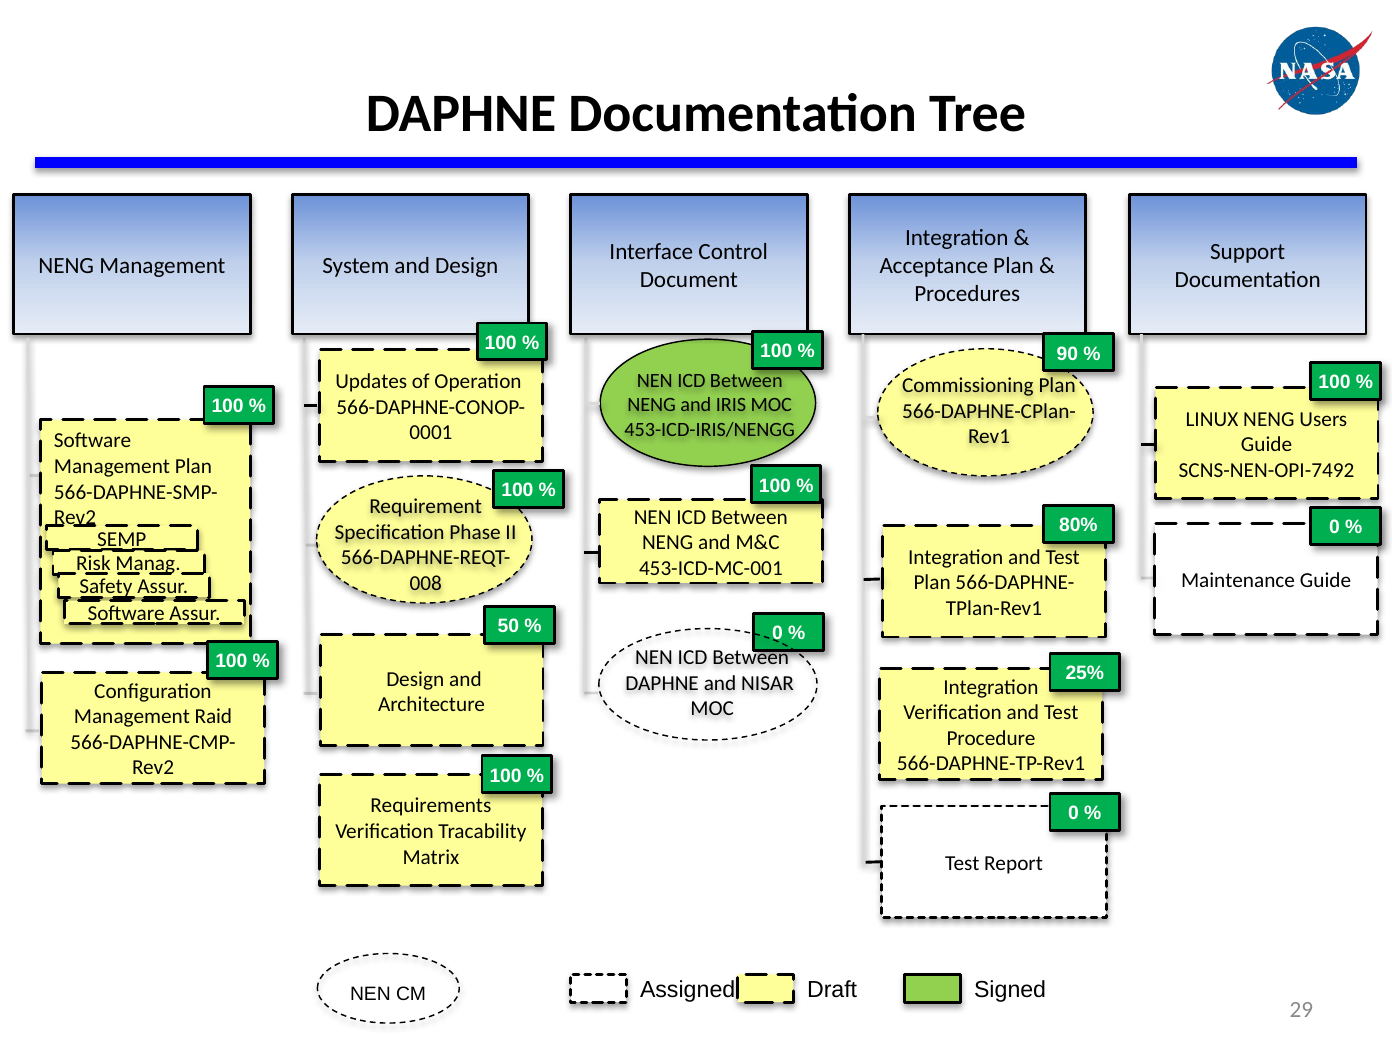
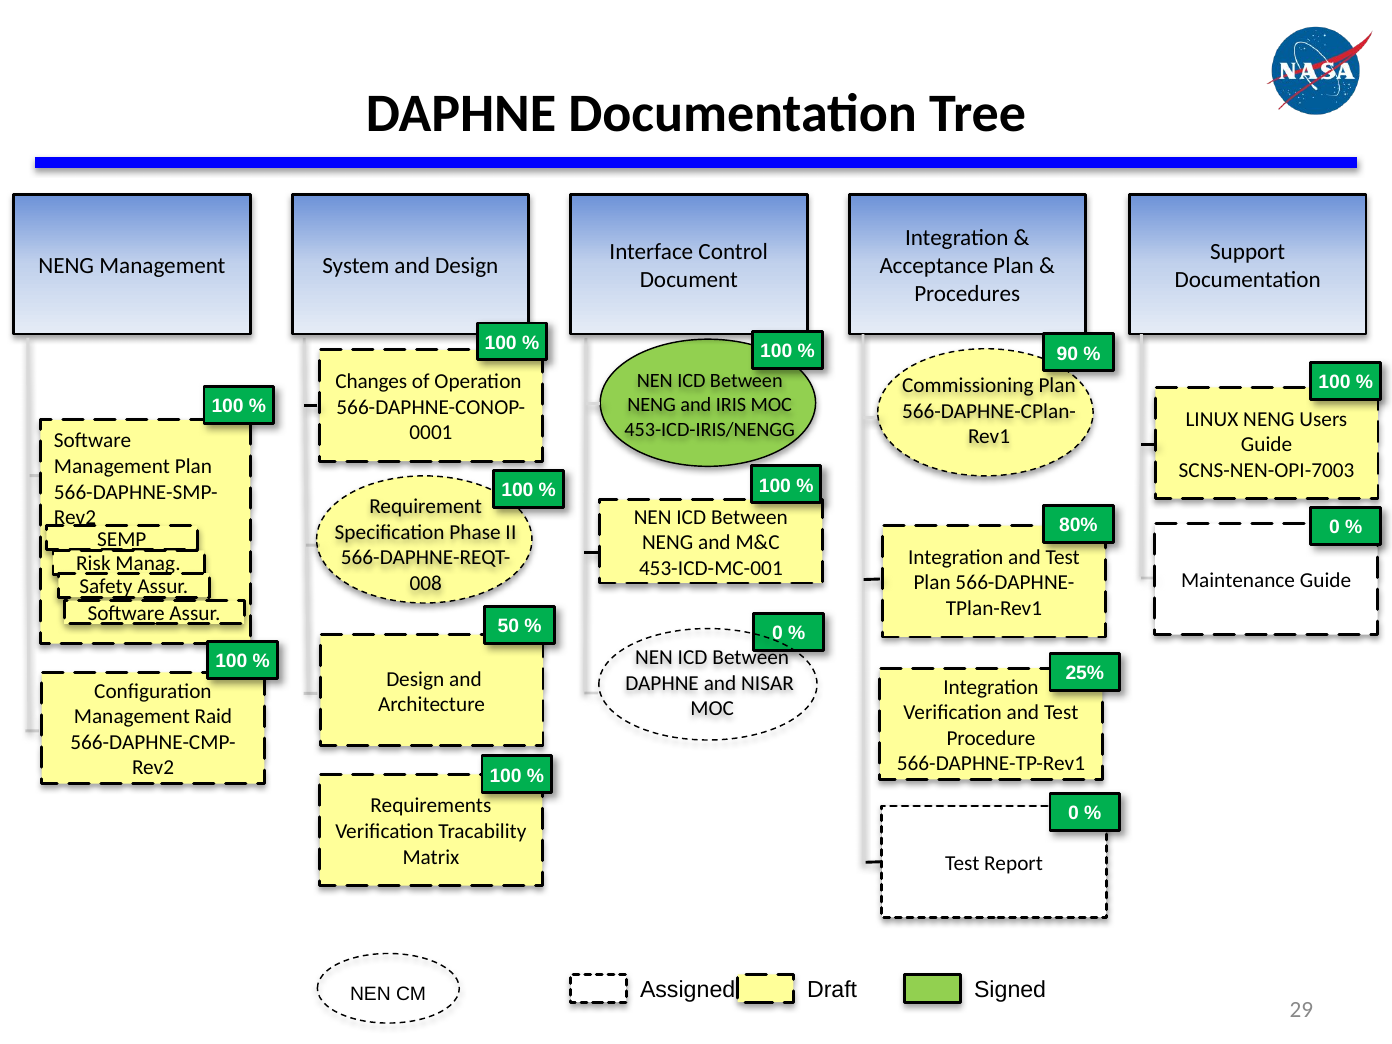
Updates: Updates -> Changes
SCNS-NEN-OPI-7492: SCNS-NEN-OPI-7492 -> SCNS-NEN-OPI-7003
